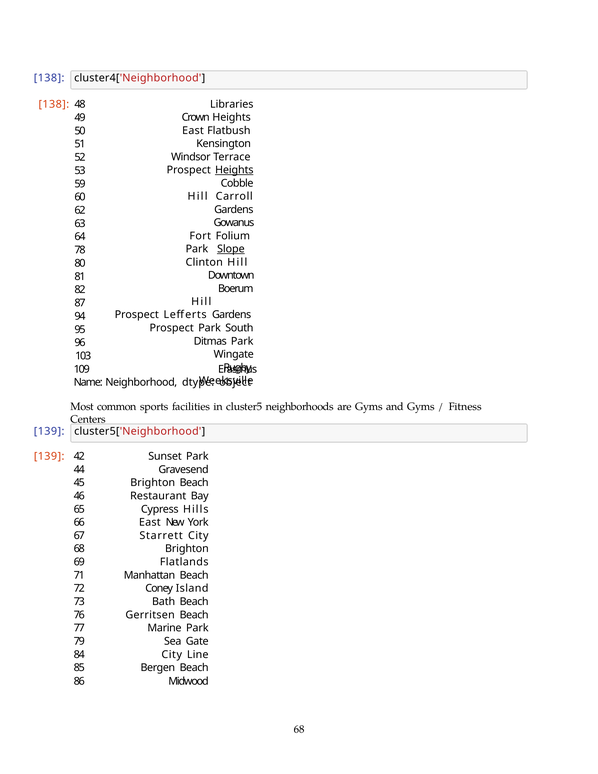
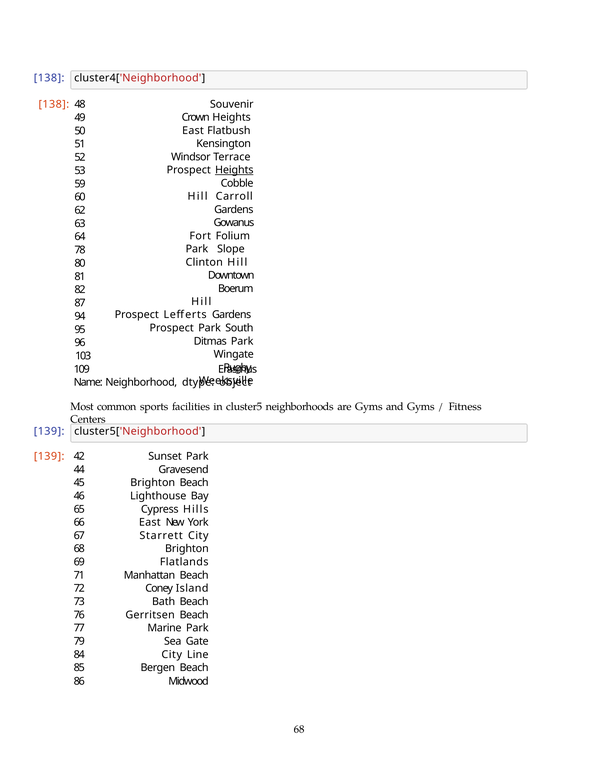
Libraries: Libraries -> Souvenir
Slope underline: present -> none
Restaurant: Restaurant -> Lighthouse
